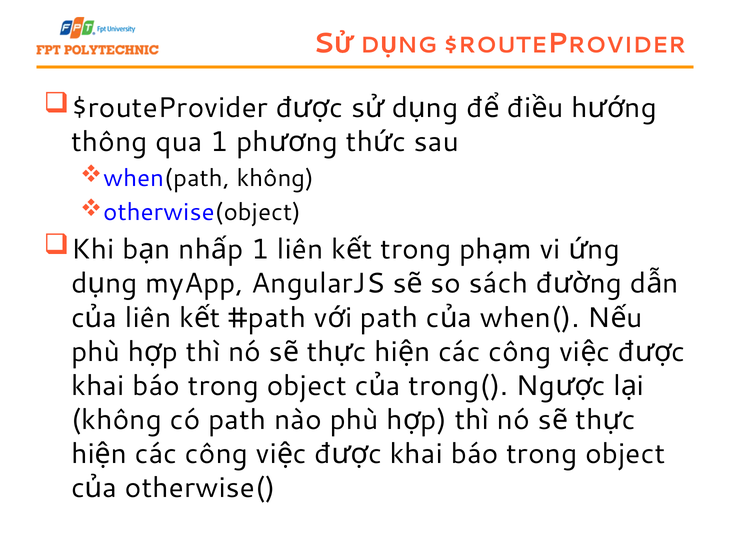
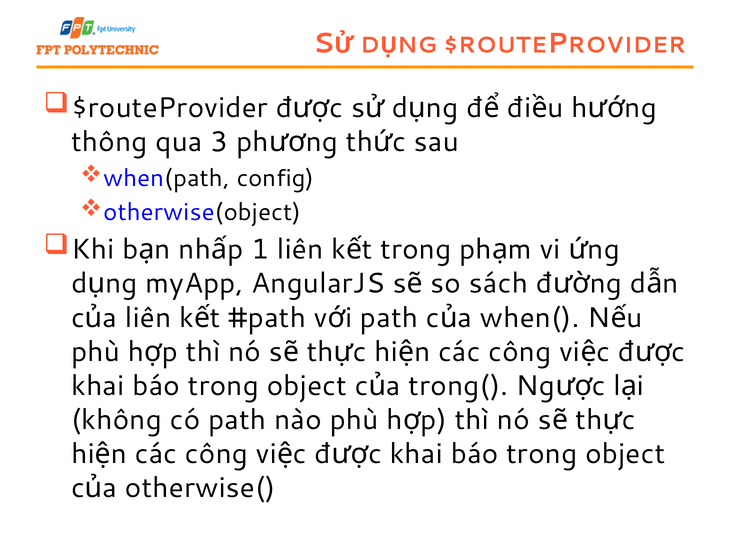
qua 1: 1 -> 3
when(path không: không -> config
